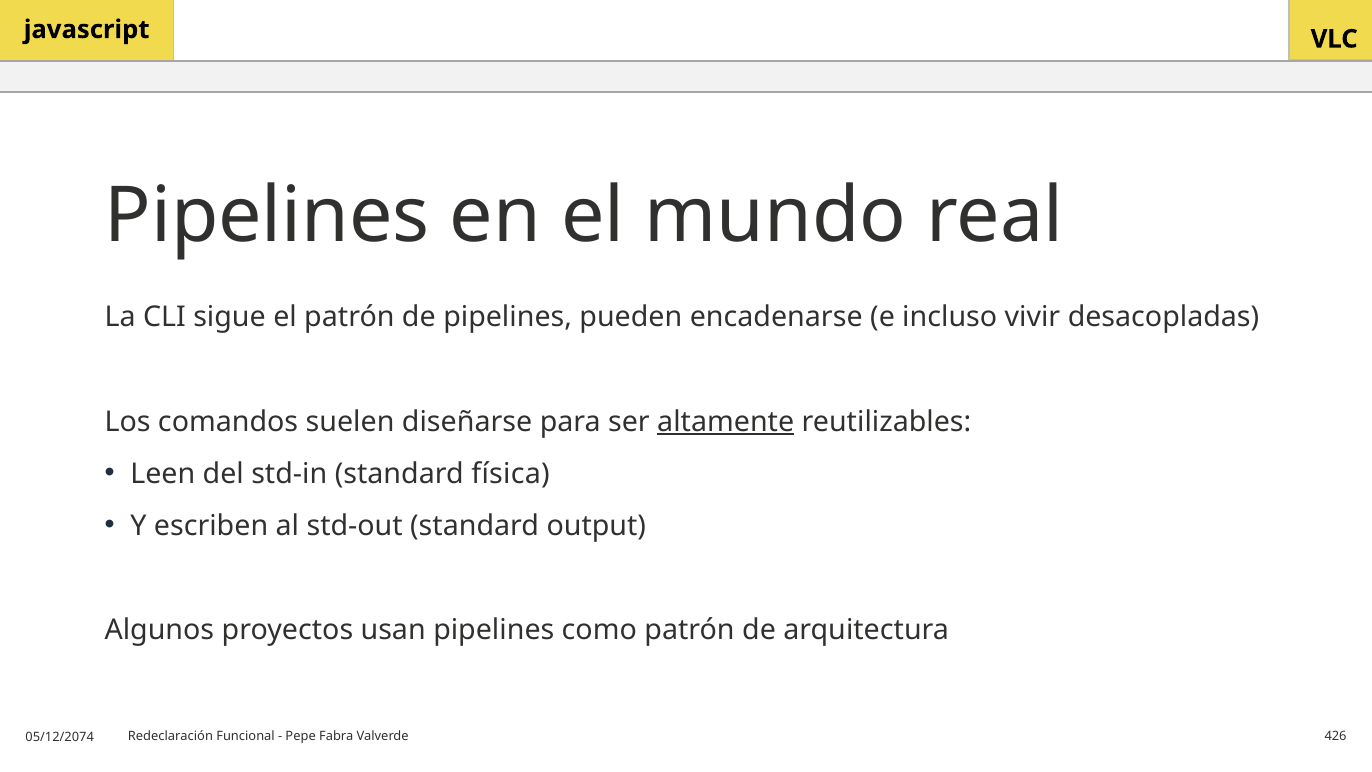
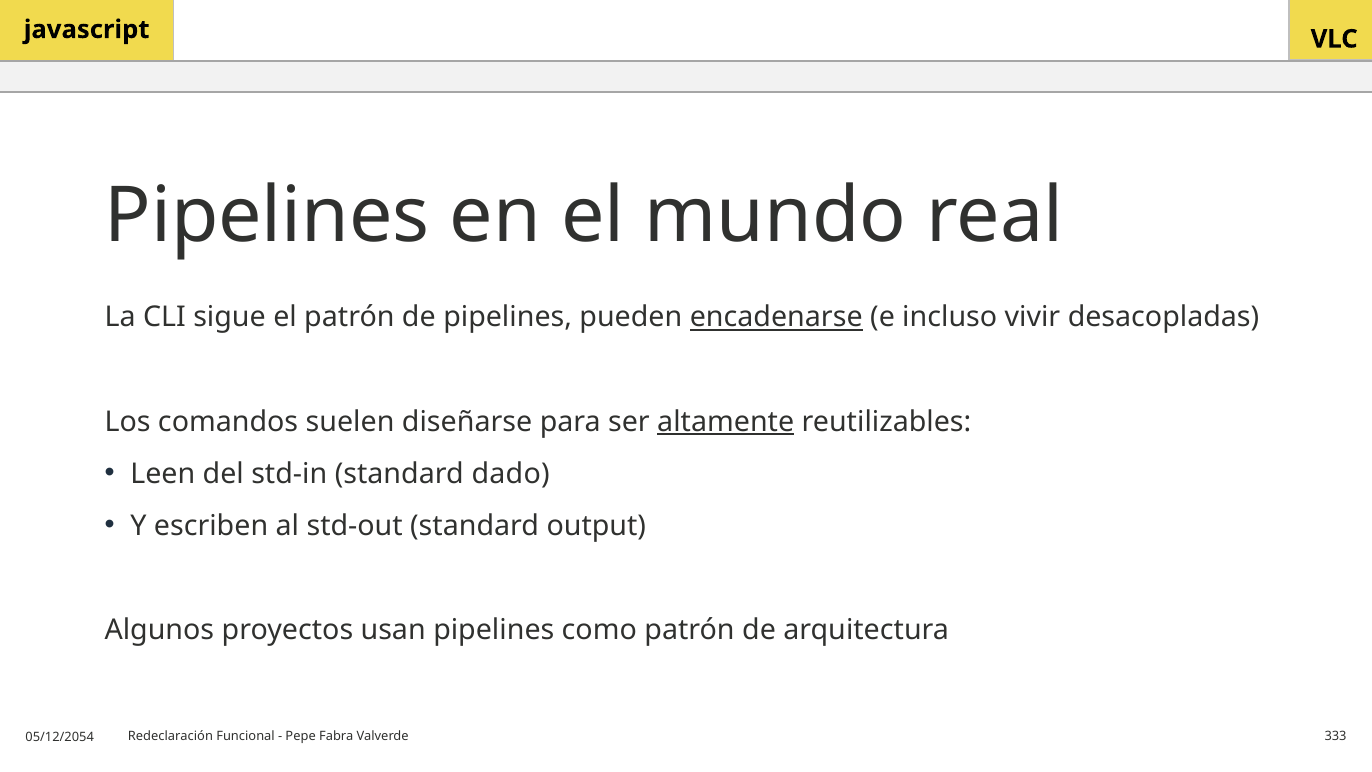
encadenarse underline: none -> present
física: física -> dado
426: 426 -> 333
05/12/2074: 05/12/2074 -> 05/12/2054
